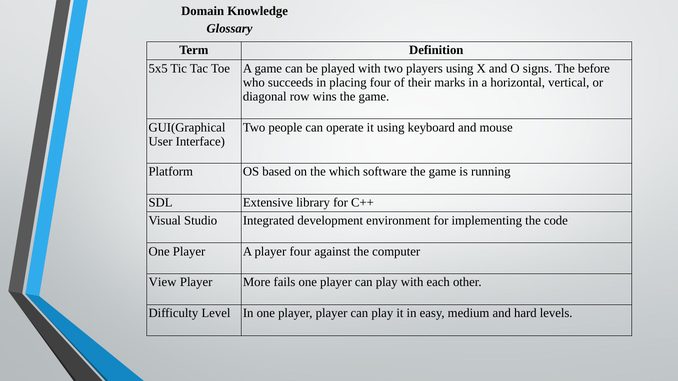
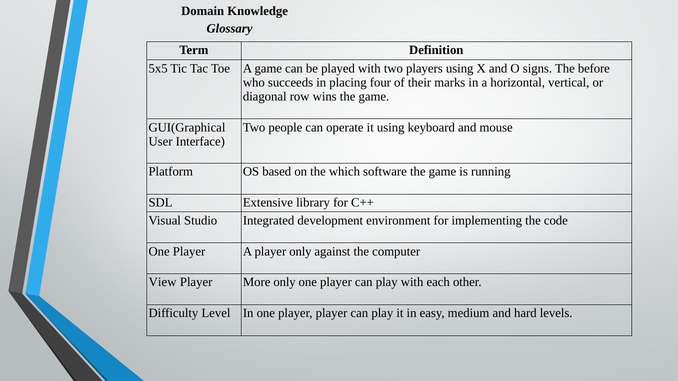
player four: four -> only
More fails: fails -> only
